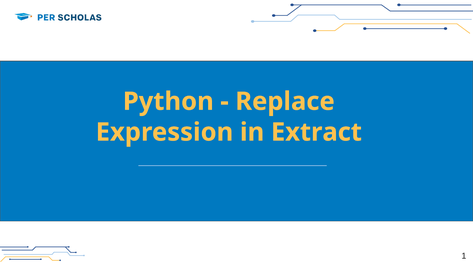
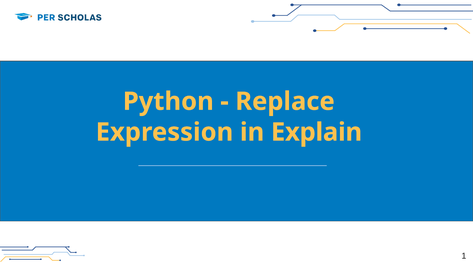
Extract: Extract -> Explain
